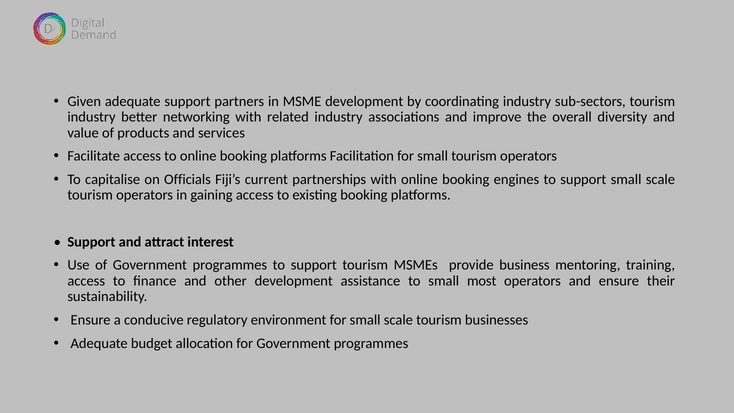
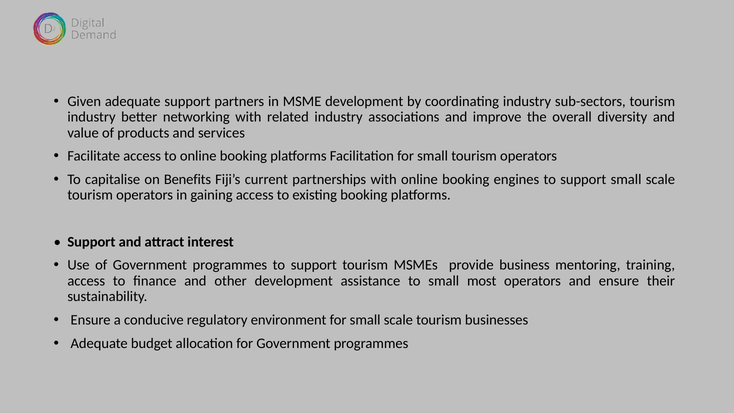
Officials: Officials -> Benefits
